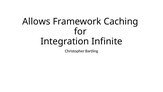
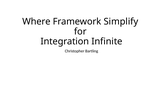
Allows: Allows -> Where
Caching: Caching -> Simplify
